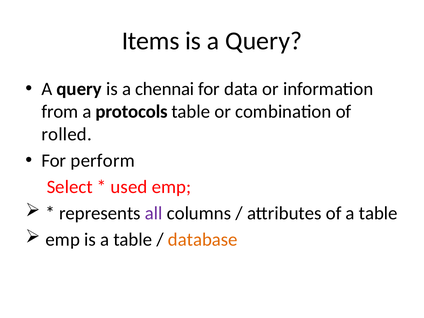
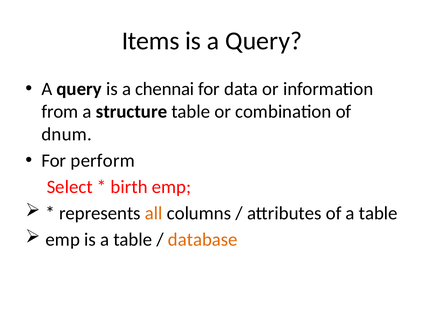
protocols: protocols -> structure
rolled: rolled -> dnum
used: used -> birth
all colour: purple -> orange
